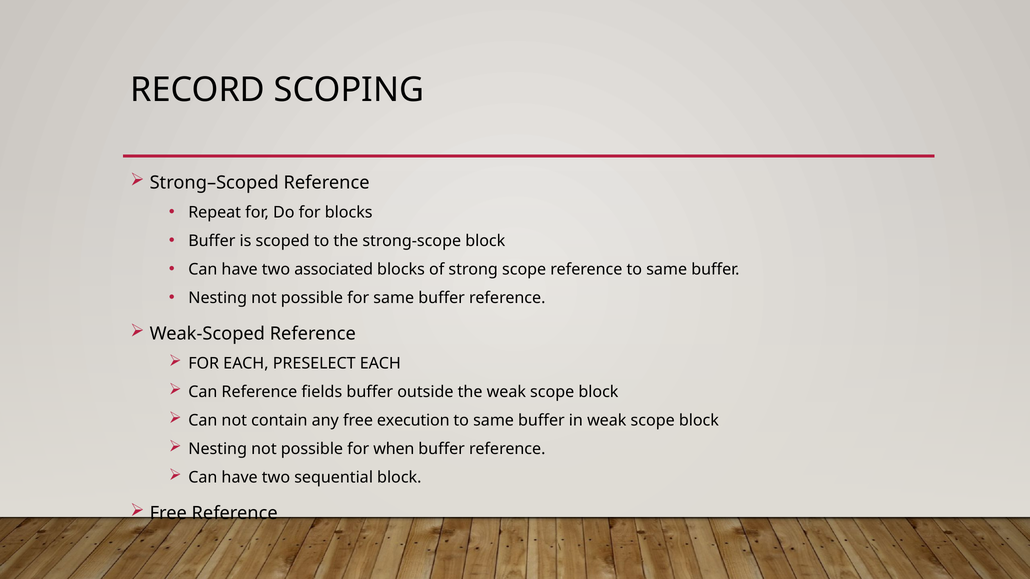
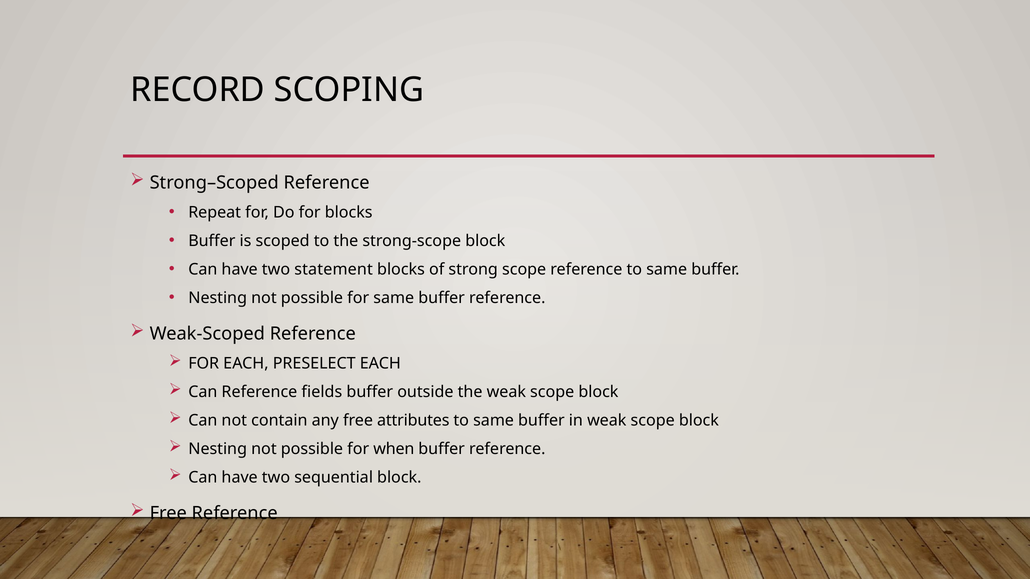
associated: associated -> statement
execution: execution -> attributes
